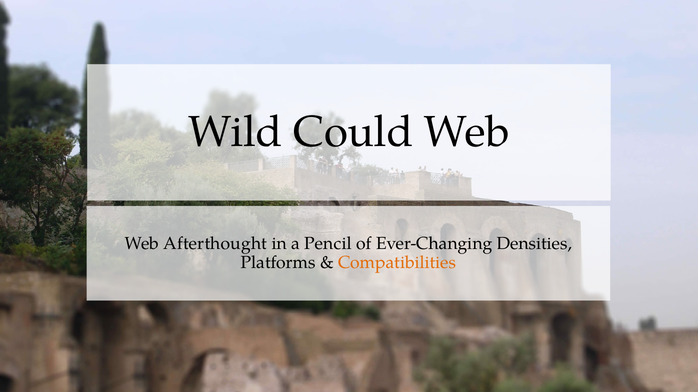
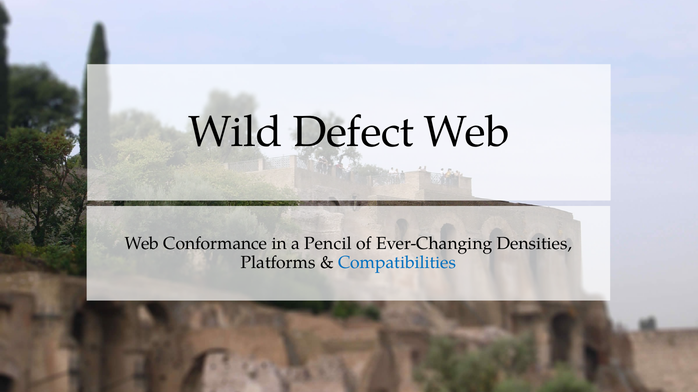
Could: Could -> Defect
Afterthought: Afterthought -> Conformance
Compatibilities colour: orange -> blue
